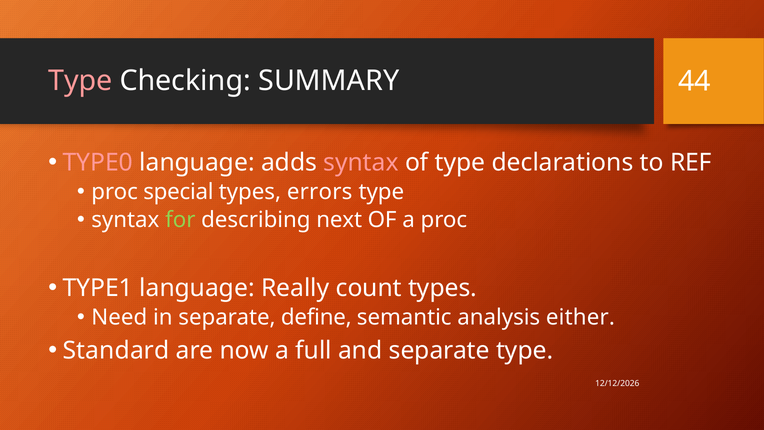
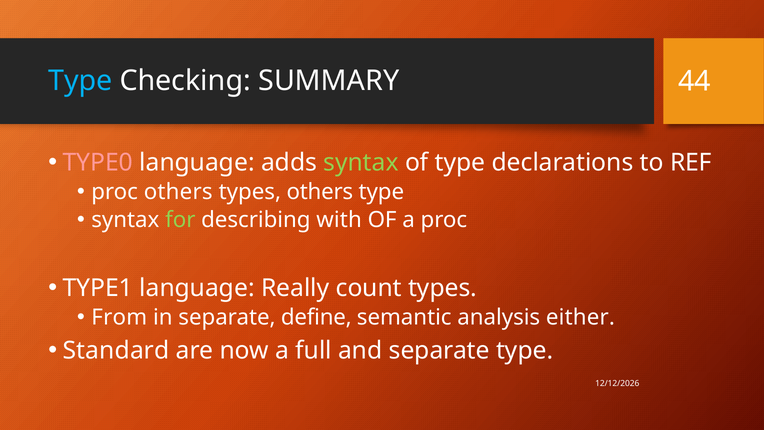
Type at (80, 81) colour: pink -> light blue
syntax at (361, 162) colour: pink -> light green
proc special: special -> others
types errors: errors -> others
next: next -> with
Need: Need -> From
